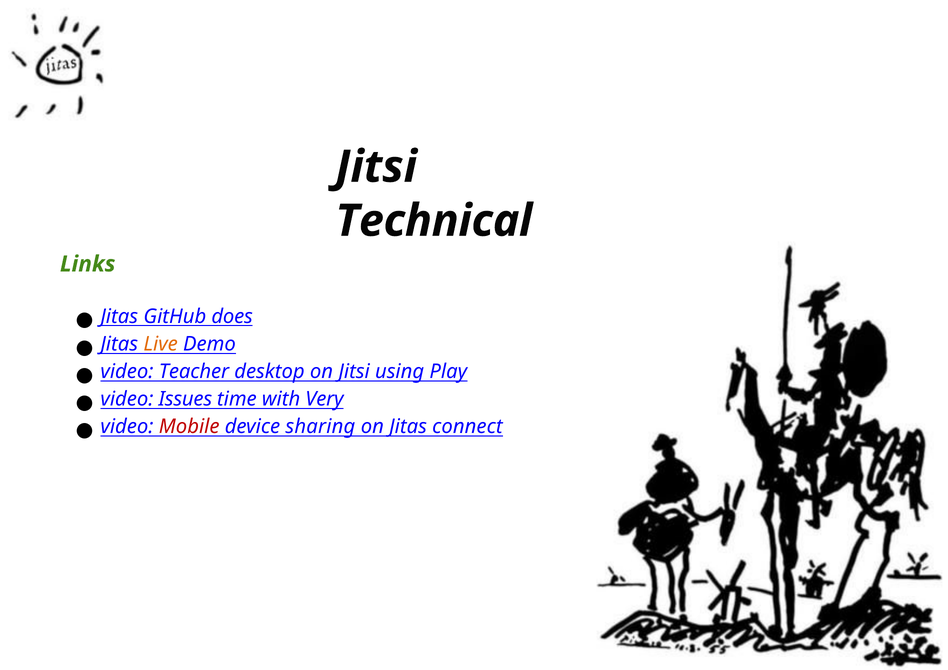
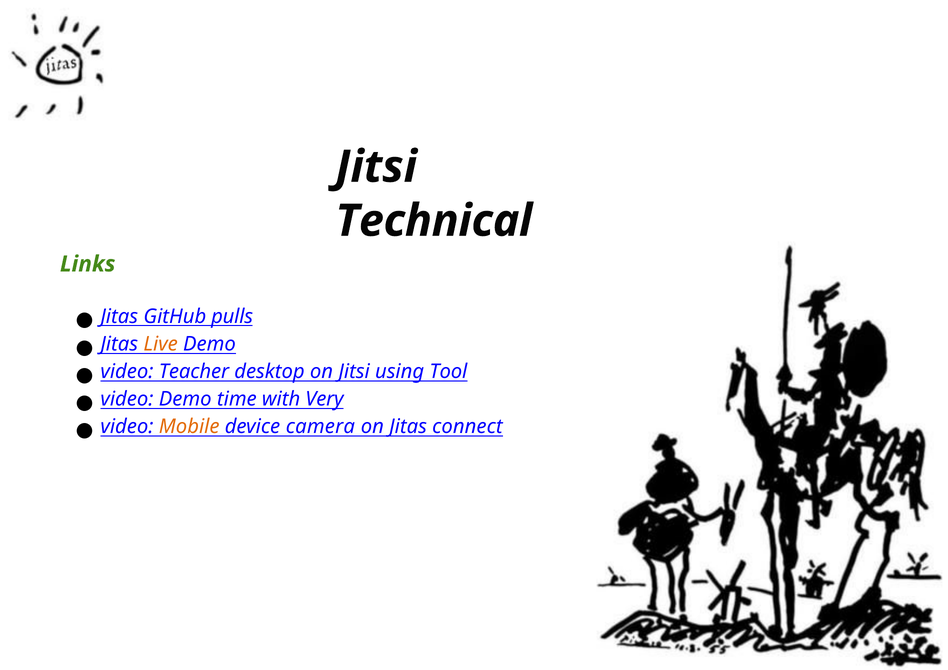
does: does -> pulls
Play: Play -> Tool
video Issues: Issues -> Demo
Mobile colour: red -> orange
sharing: sharing -> camera
